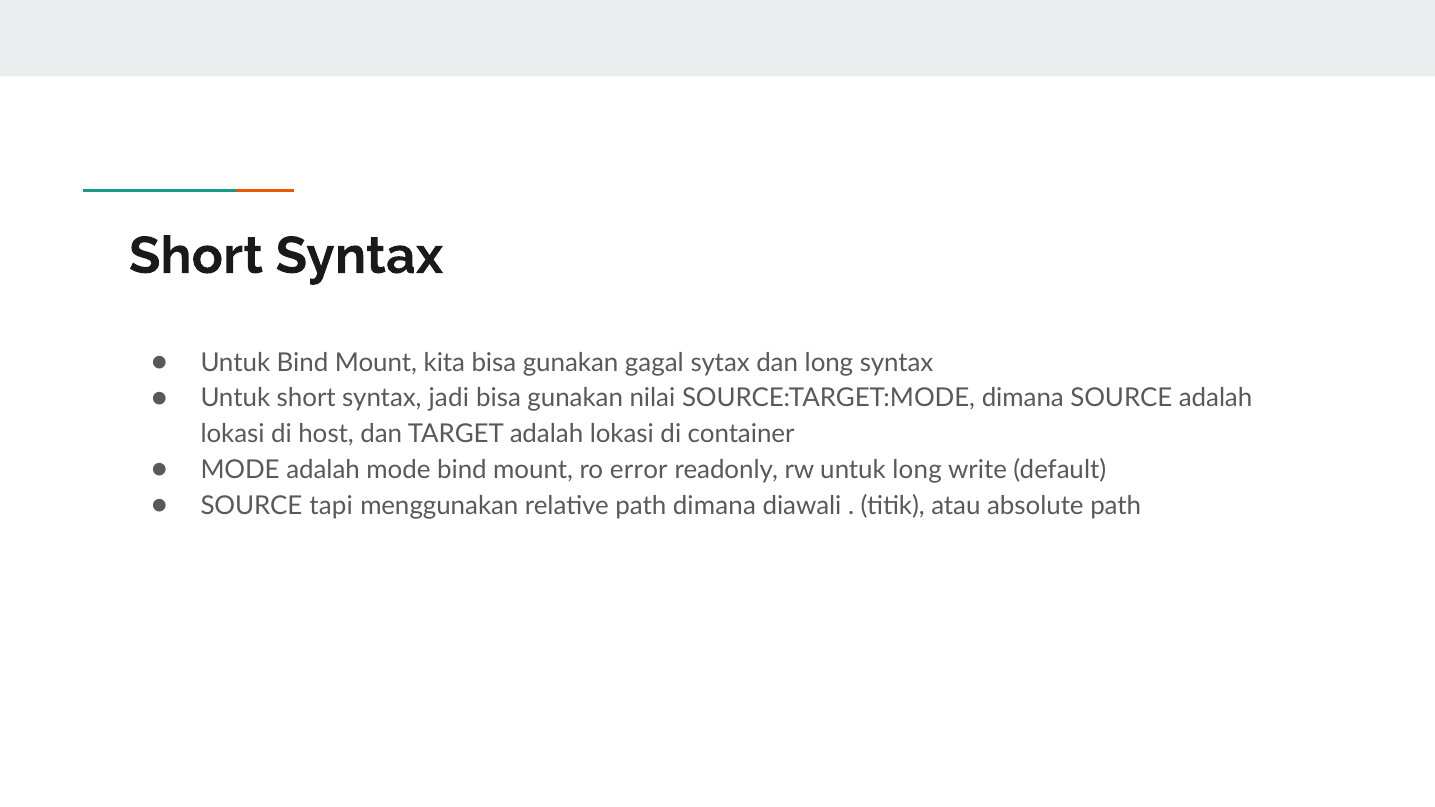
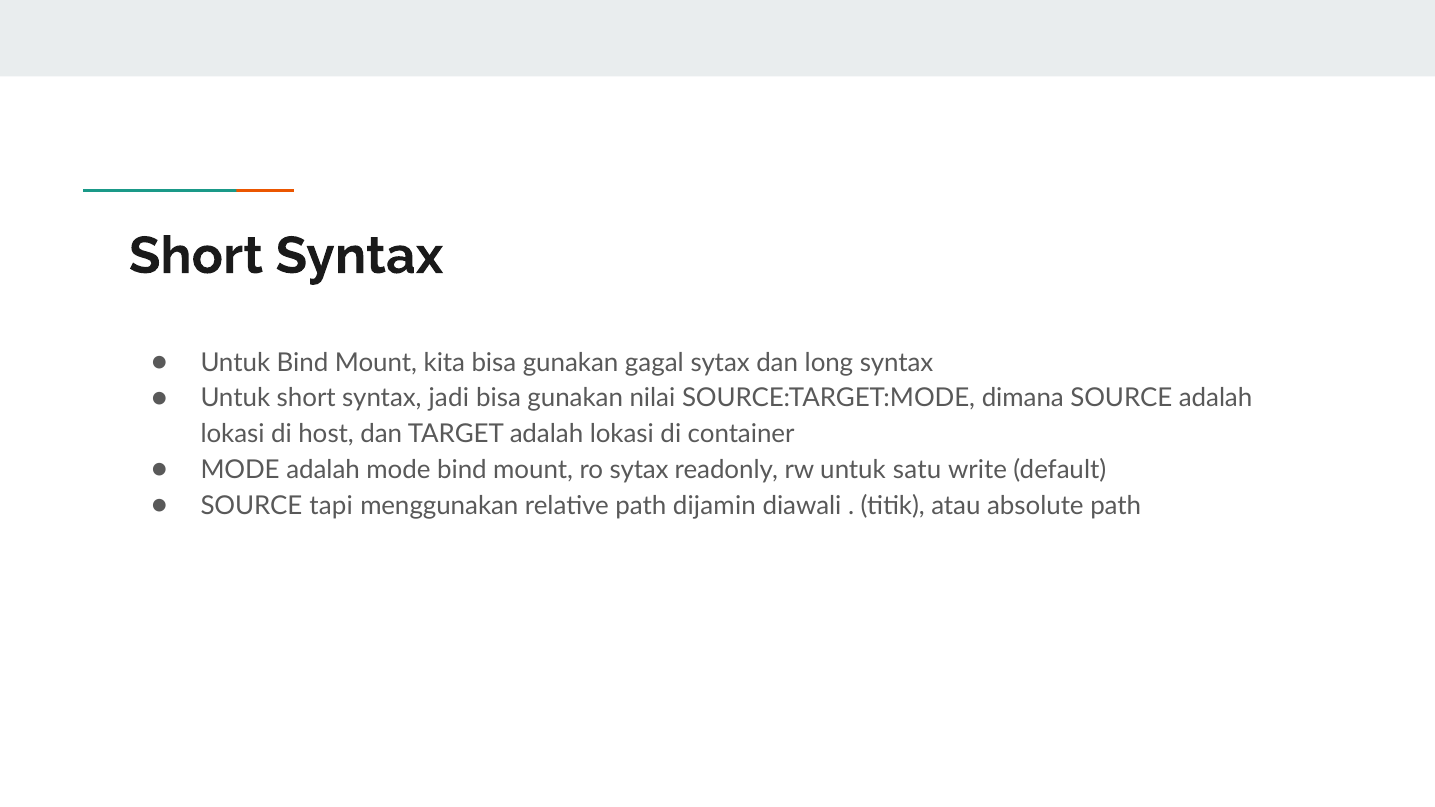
ro error: error -> sytax
untuk long: long -> satu
path dimana: dimana -> dijamin
